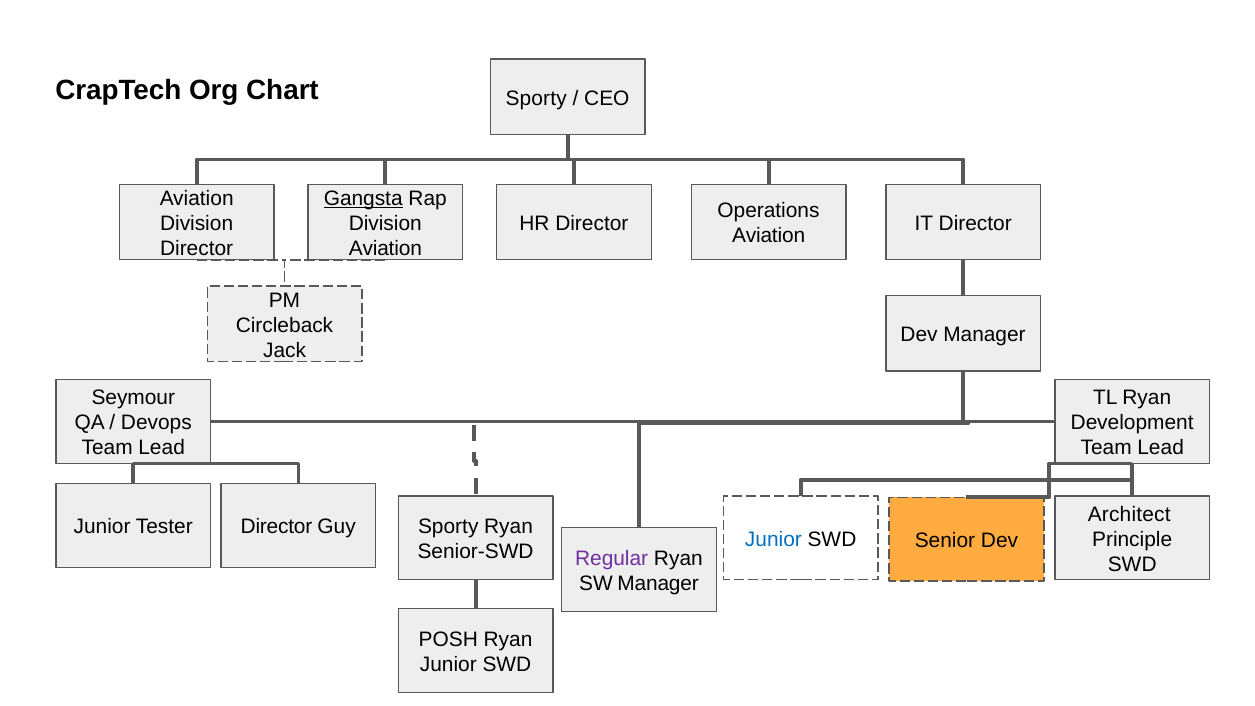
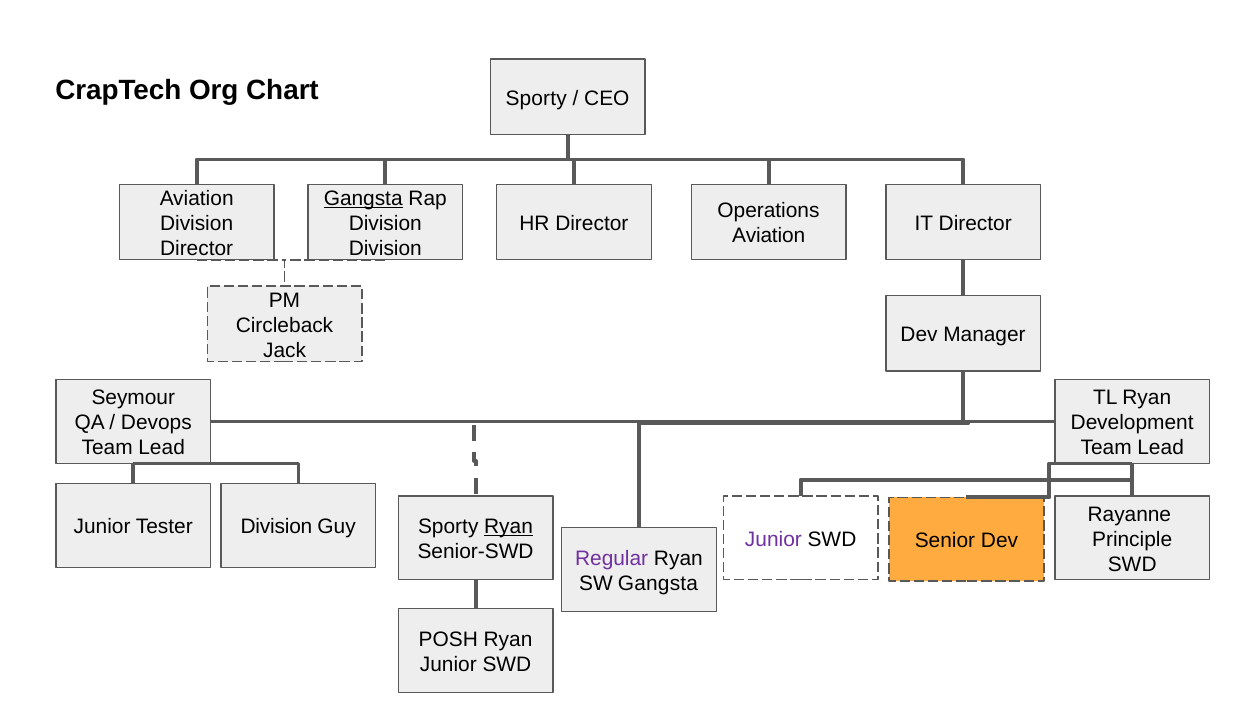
Aviation at (385, 249): Aviation -> Division
Architect: Architect -> Rayanne
Tester Director: Director -> Division
Ryan at (509, 527) underline: none -> present
Junior at (773, 539) colour: blue -> purple
SW Manager: Manager -> Gangsta
